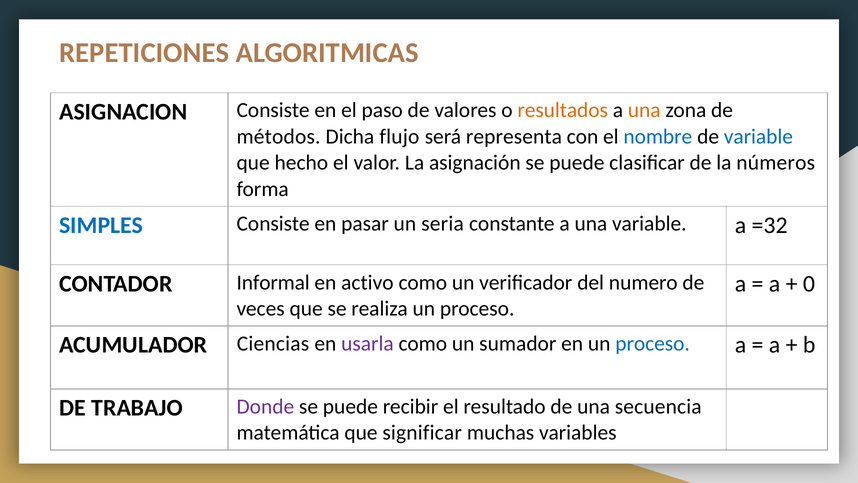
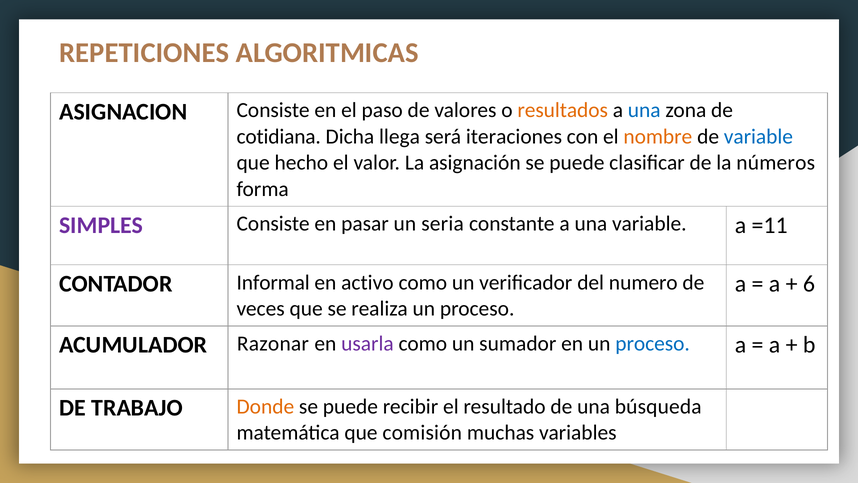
una at (644, 110) colour: orange -> blue
métodos: métodos -> cotidiana
flujo: flujo -> llega
representa: representa -> iteraciones
nombre colour: blue -> orange
SIMPLES colour: blue -> purple
=32: =32 -> =11
0: 0 -> 6
Ciencias: Ciencias -> Razonar
Donde colour: purple -> orange
secuencia: secuencia -> búsqueda
significar: significar -> comisión
